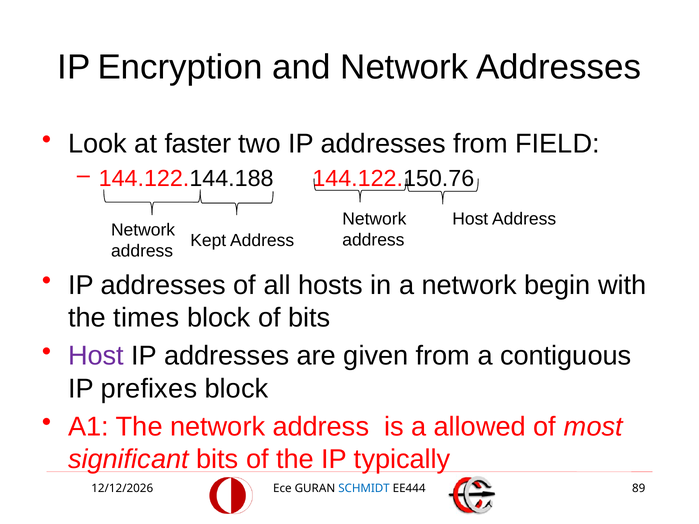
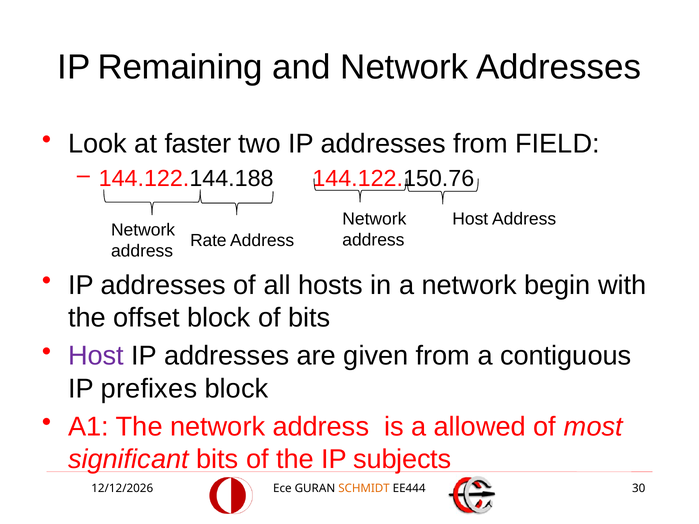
Encryption: Encryption -> Remaining
Kept: Kept -> Rate
times: times -> offset
typically: typically -> subjects
SCHMIDT colour: blue -> orange
89: 89 -> 30
